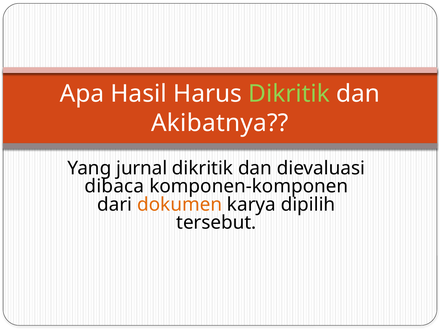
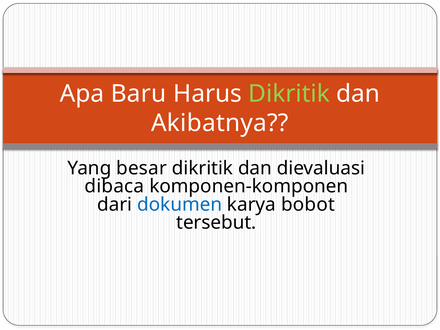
Hasil: Hasil -> Baru
jurnal: jurnal -> besar
dokumen colour: orange -> blue
dipilih: dipilih -> bobot
